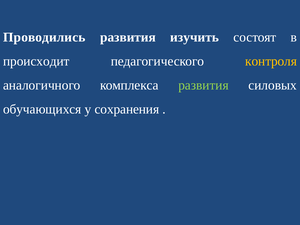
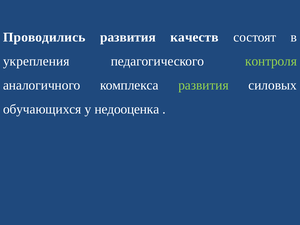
изучить: изучить -> качеств
происходит: происходит -> укрепления
контроля colour: yellow -> light green
сохранения: сохранения -> недооценка
